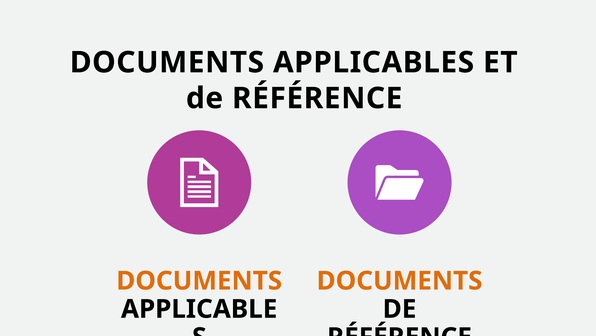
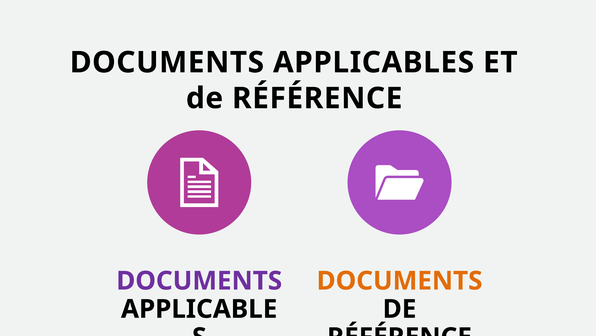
DOCUMENTS at (199, 280) colour: orange -> purple
